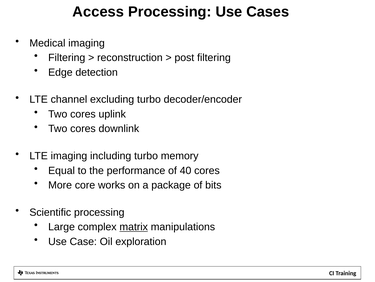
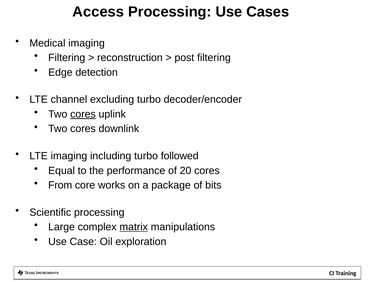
cores at (83, 114) underline: none -> present
memory: memory -> followed
40: 40 -> 20
More: More -> From
